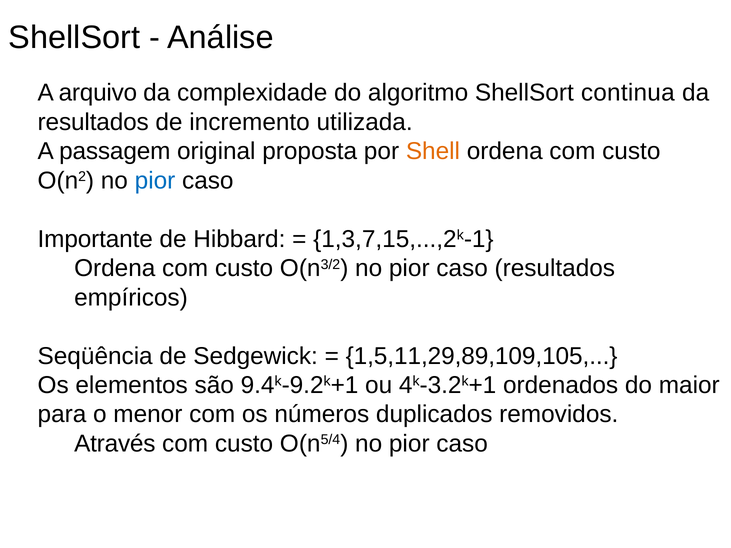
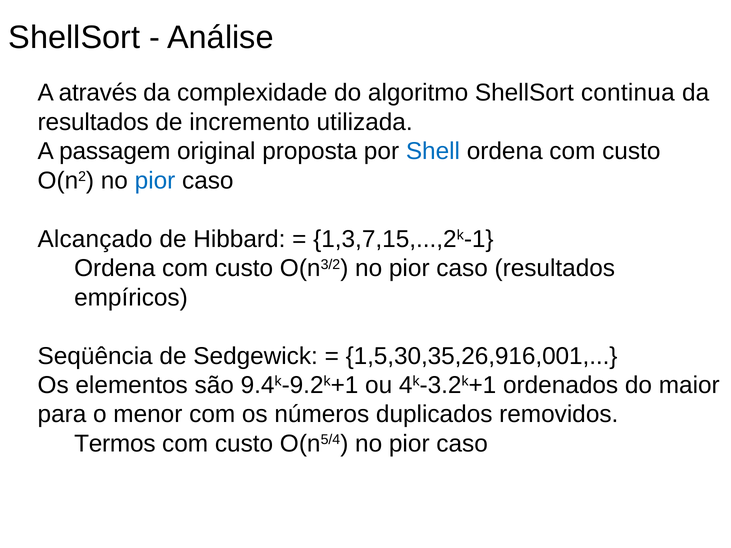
arquivo: arquivo -> através
Shell colour: orange -> blue
Importante: Importante -> Alcançado
1,5,11,29,89,109,105: 1,5,11,29,89,109,105 -> 1,5,30,35,26,916,001
Através: Através -> Termos
